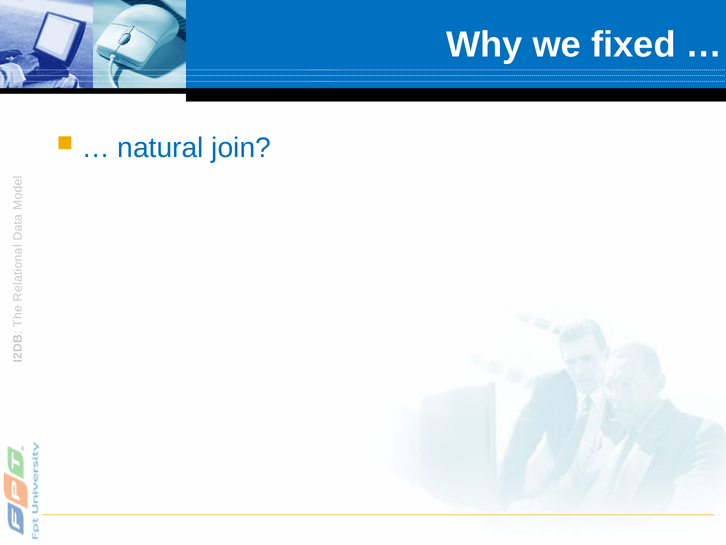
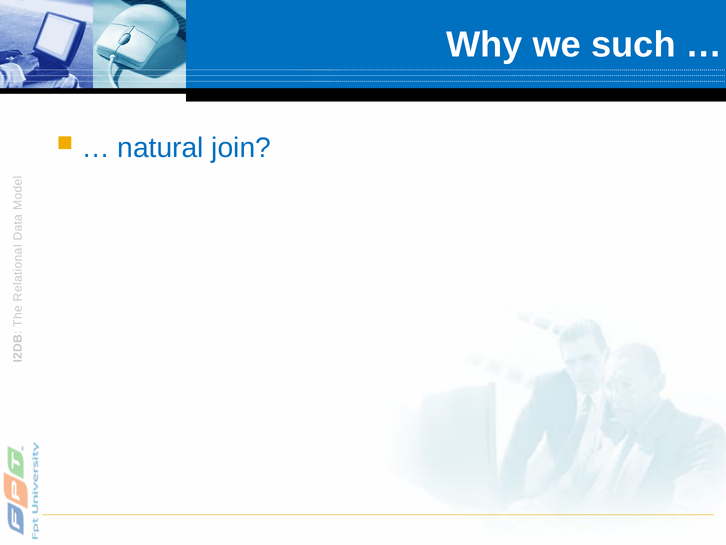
fixed: fixed -> such
